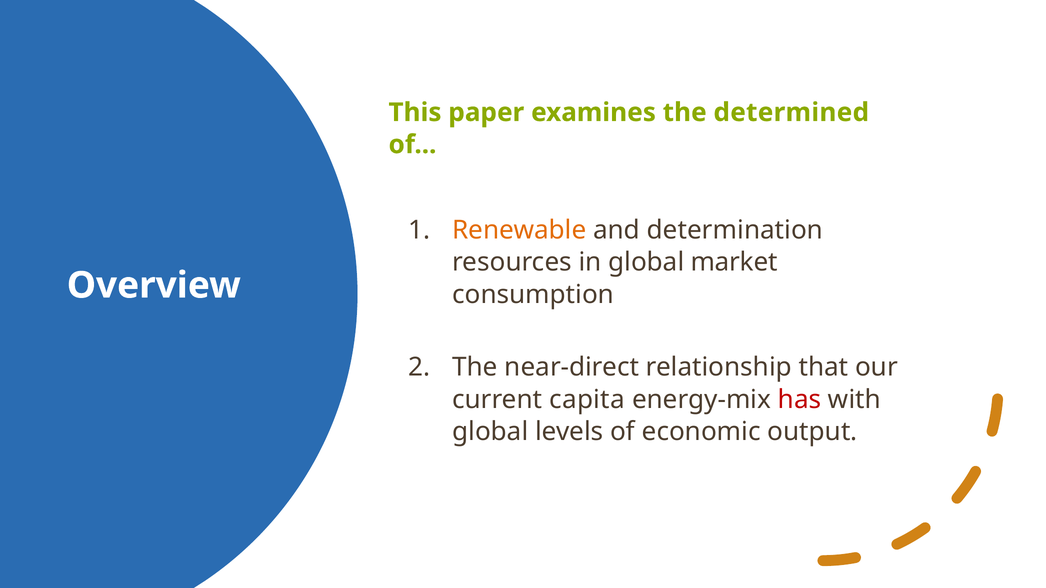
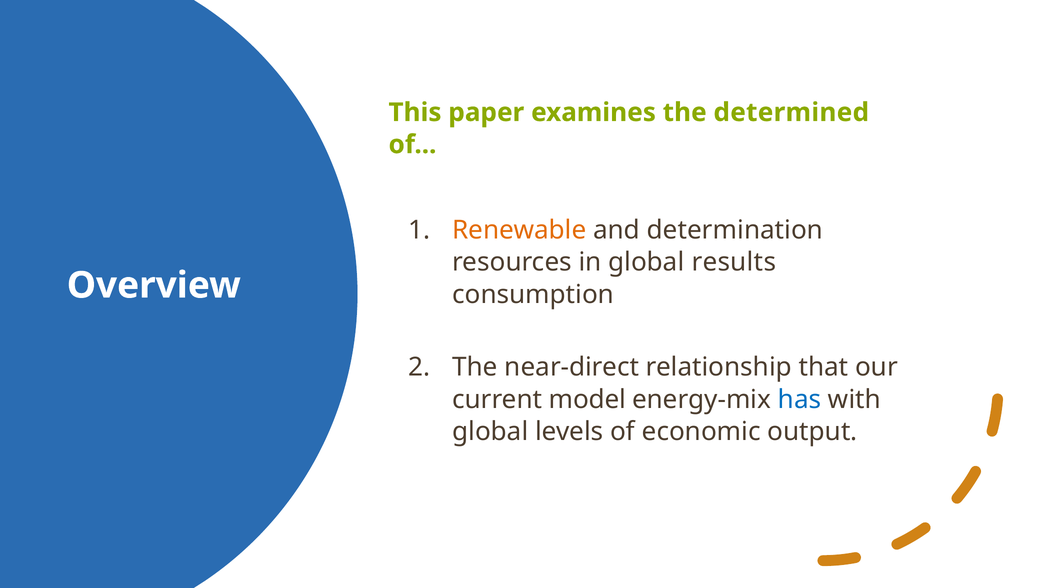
market: market -> results
capita: capita -> model
has colour: red -> blue
